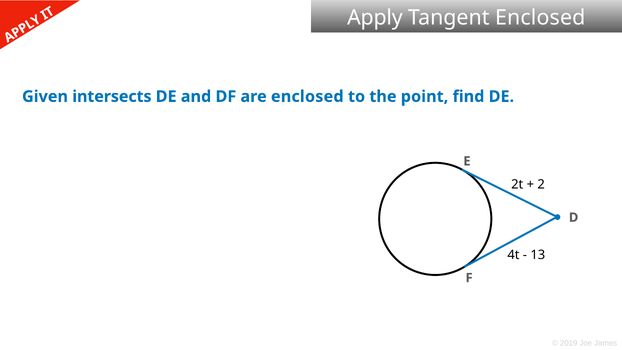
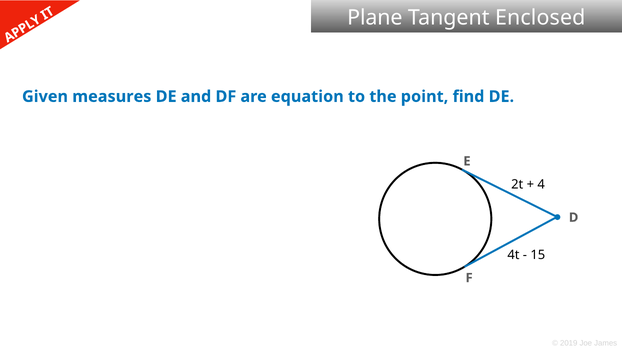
Apply: Apply -> Plane
intersects: intersects -> measures
are enclosed: enclosed -> equation
2: 2 -> 4
13: 13 -> 15
